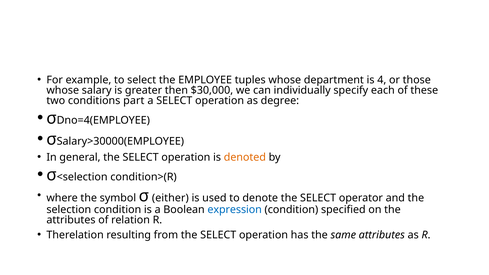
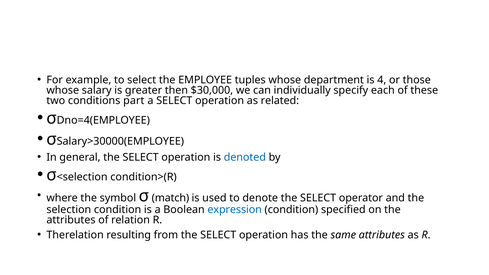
degree: degree -> related
denoted colour: orange -> blue
either: either -> match
